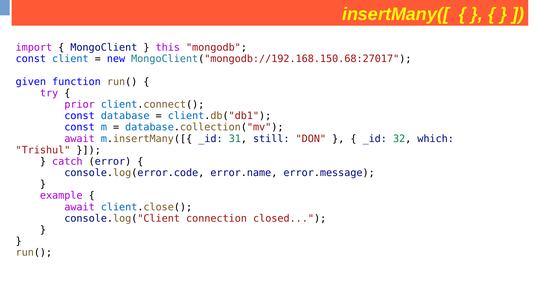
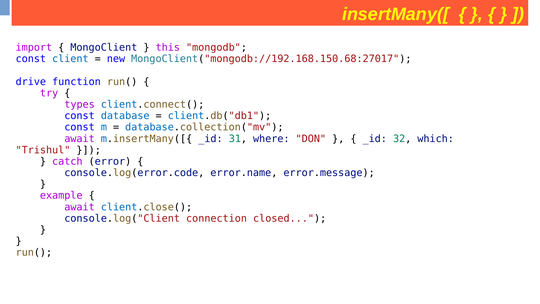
given: given -> drive
prior: prior -> types
still: still -> where
